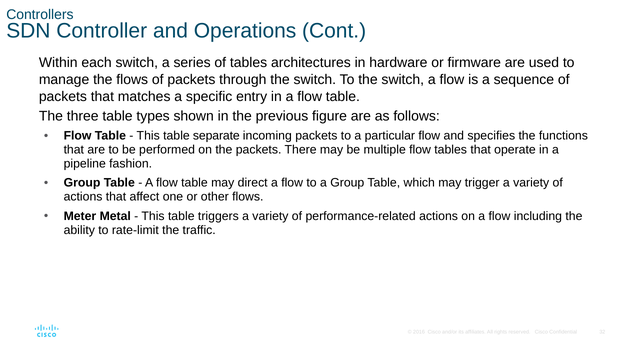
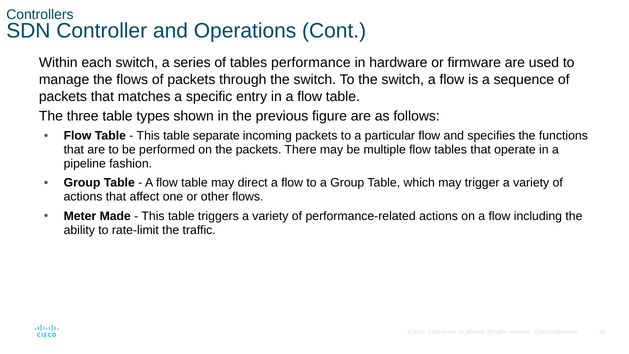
architectures: architectures -> performance
Metal: Metal -> Made
